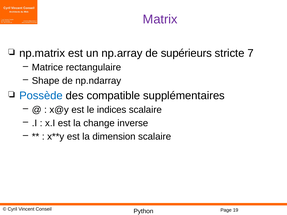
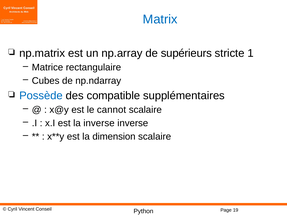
Matrix colour: purple -> blue
7: 7 -> 1
Shape: Shape -> Cubes
indices: indices -> cannot
la change: change -> inverse
